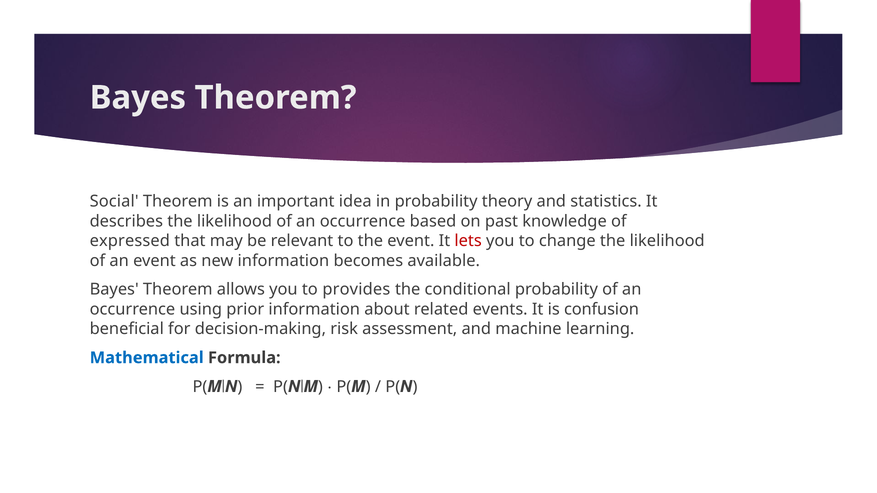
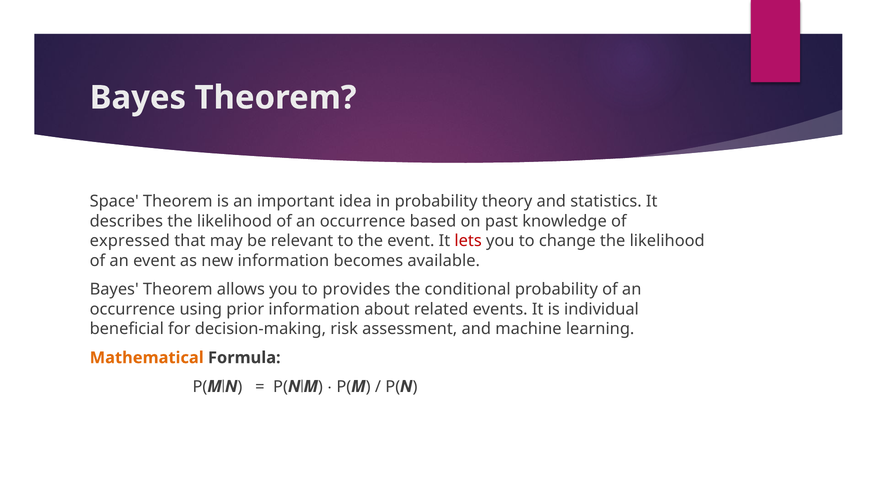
Social: Social -> Space
confusion: confusion -> individual
Mathematical colour: blue -> orange
